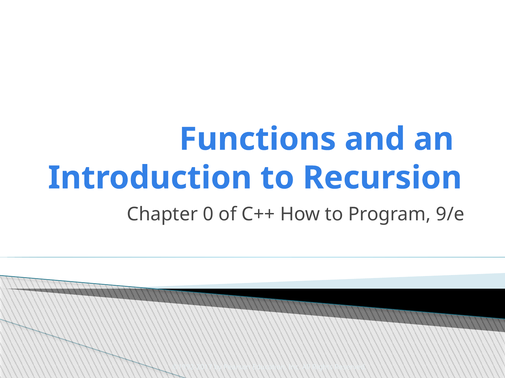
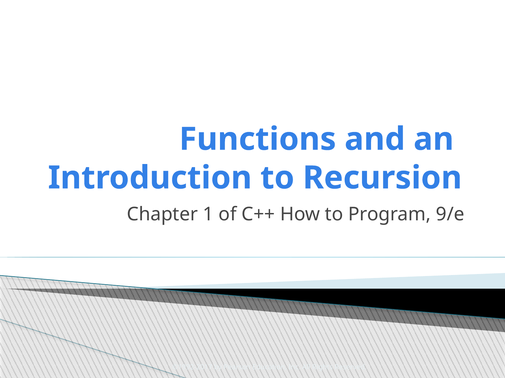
0: 0 -> 1
